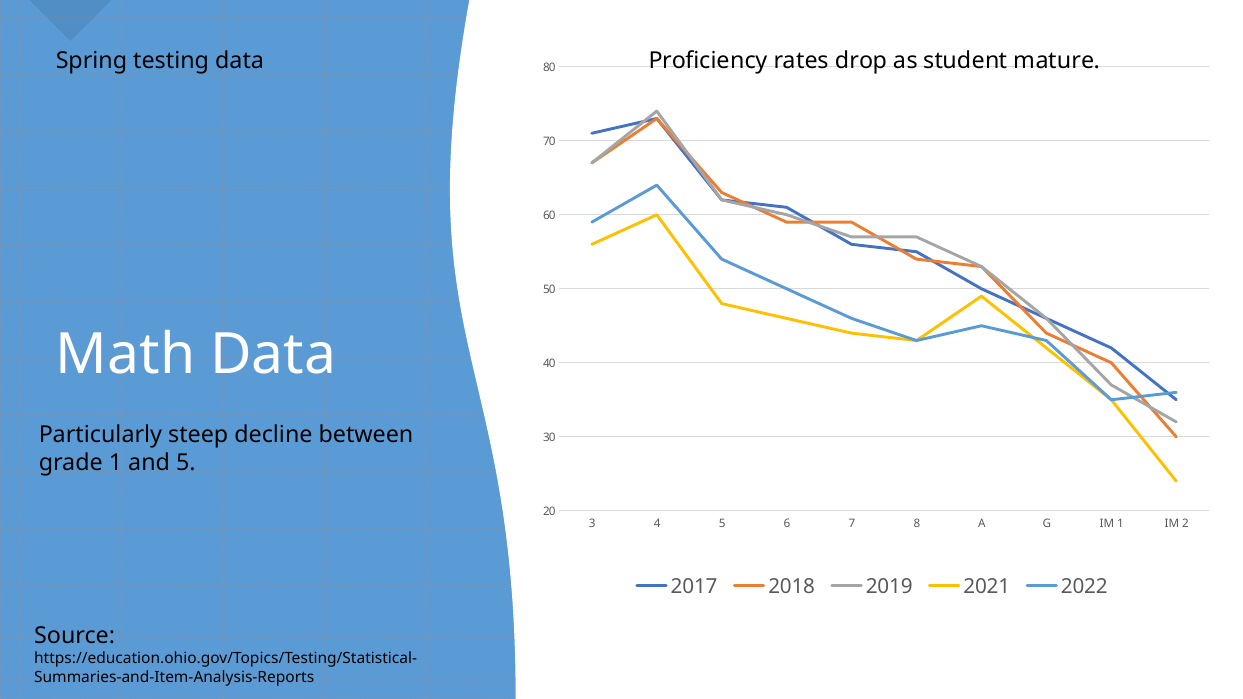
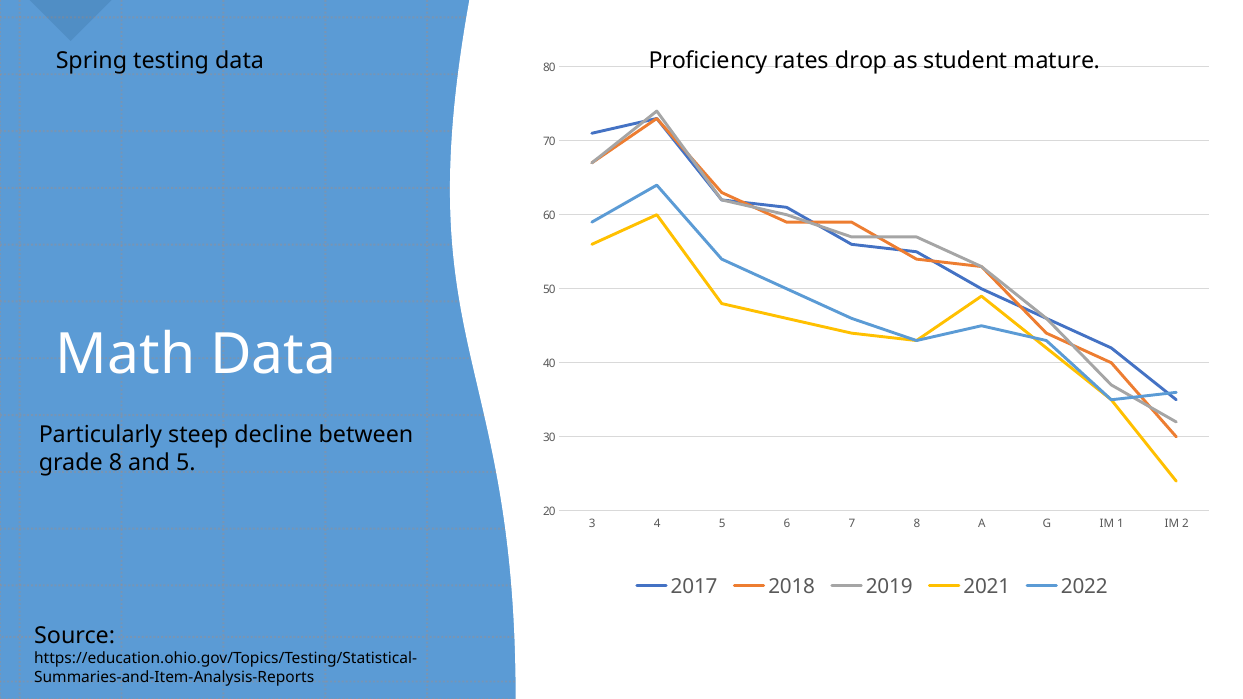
grade 1: 1 -> 8
